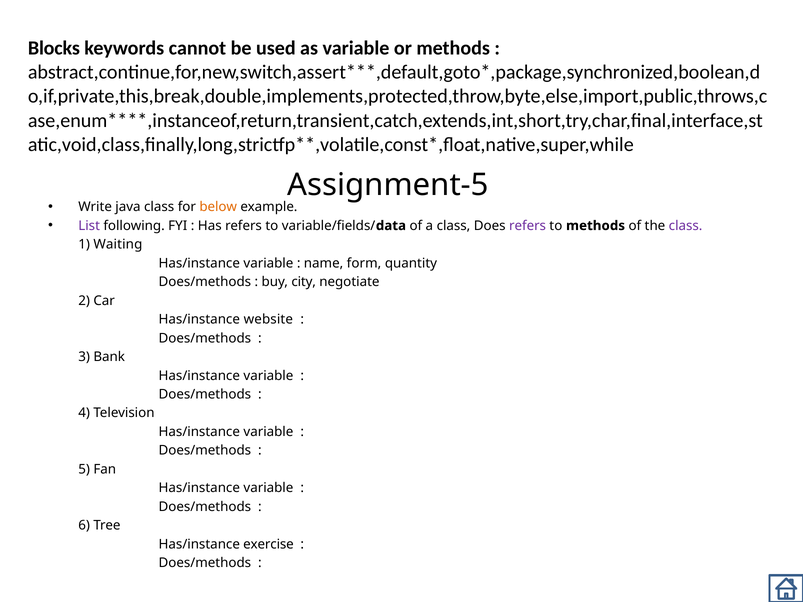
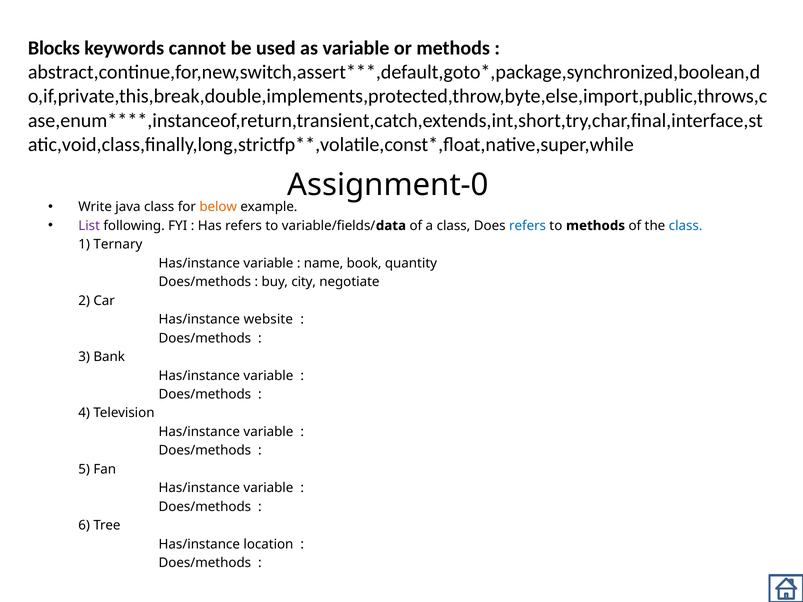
Assignment-5: Assignment-5 -> Assignment-0
refers at (528, 226) colour: purple -> blue
class at (686, 226) colour: purple -> blue
Waiting: Waiting -> Ternary
form: form -> book
exercise: exercise -> location
